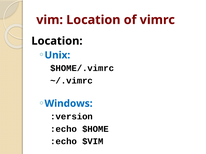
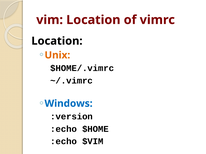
Unix colour: blue -> orange
